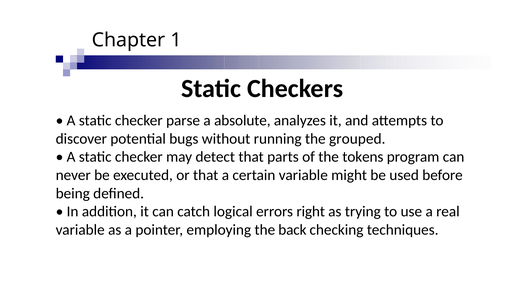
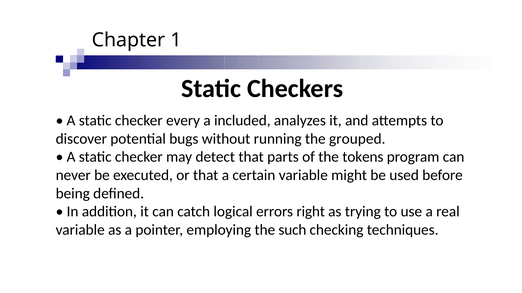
parse: parse -> every
absolute: absolute -> included
back: back -> such
